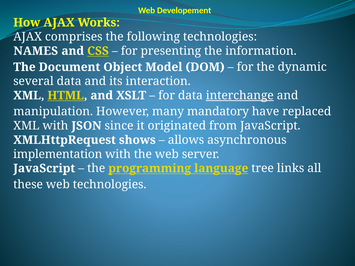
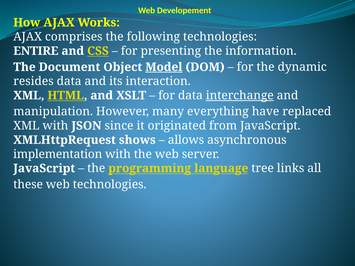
NAMES: NAMES -> ENTIRE
Model underline: none -> present
several: several -> resides
mandatory: mandatory -> everything
